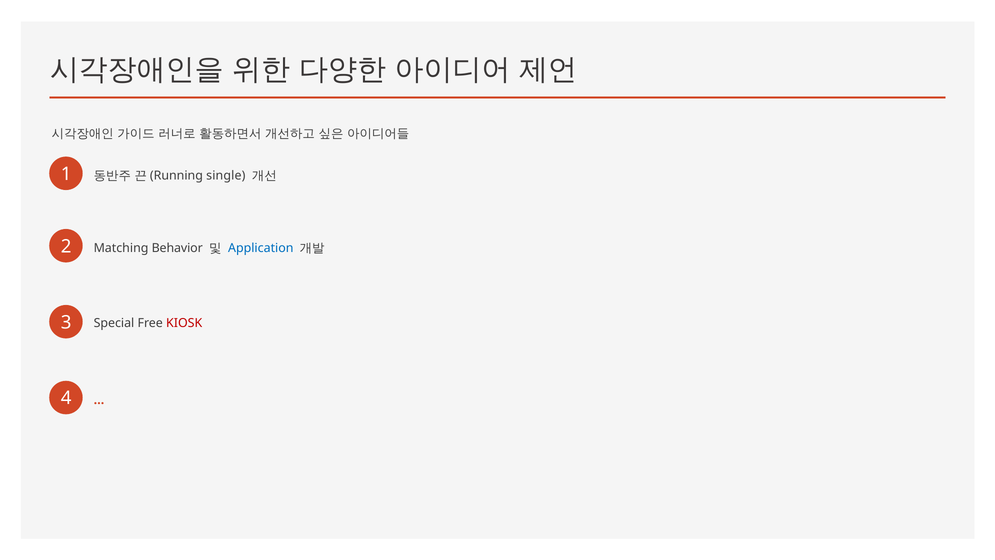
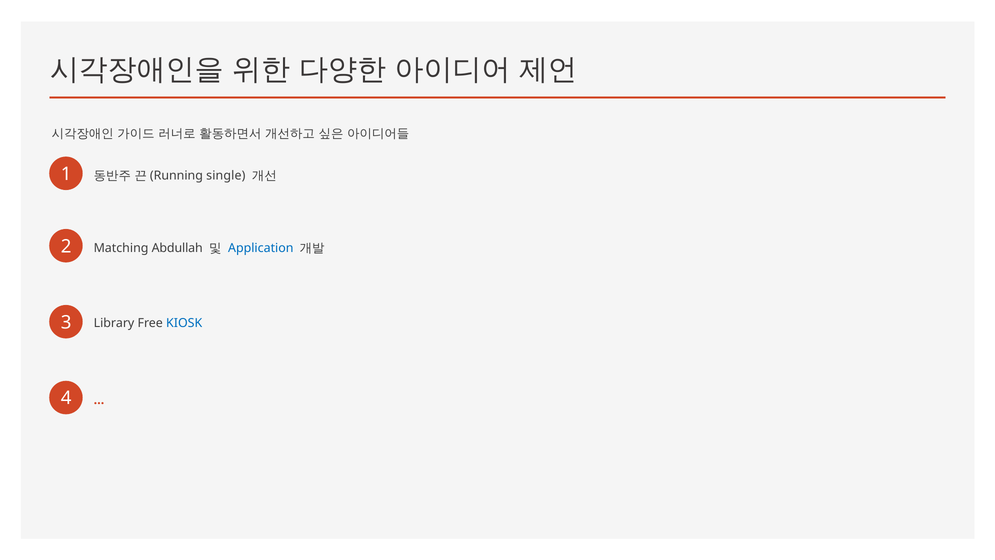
Behavior: Behavior -> Abdullah
Special: Special -> Library
KIOSK colour: red -> blue
